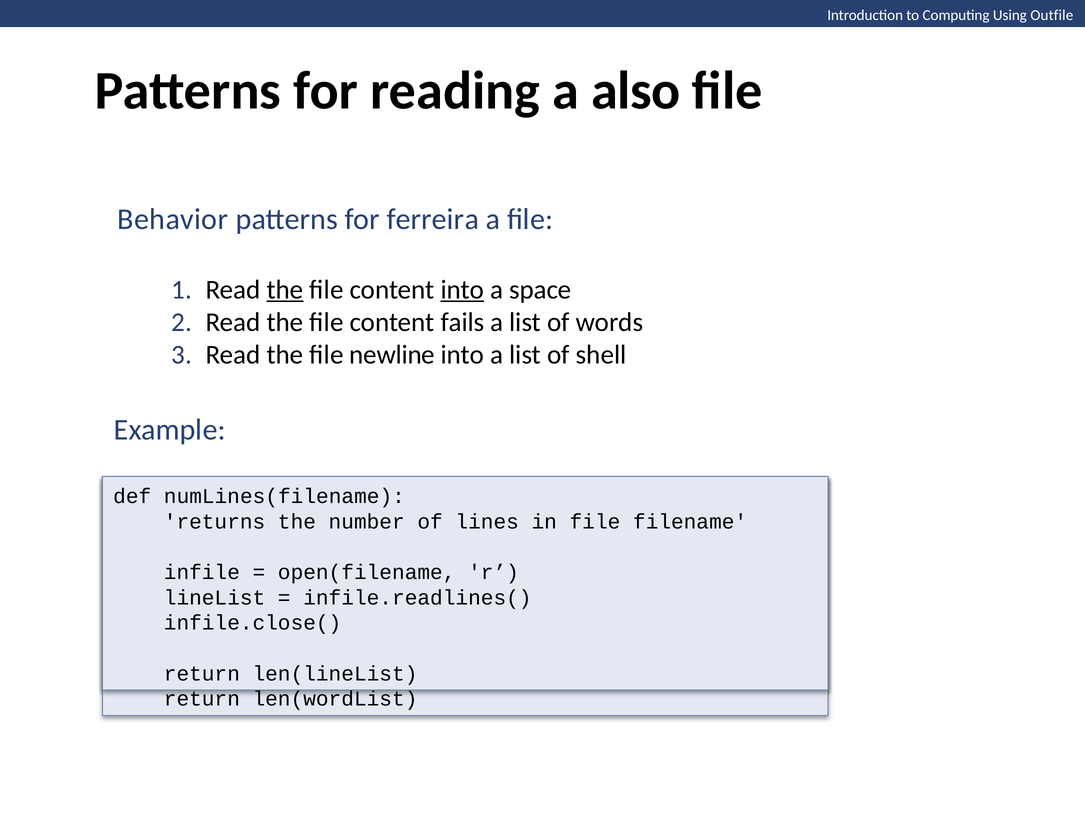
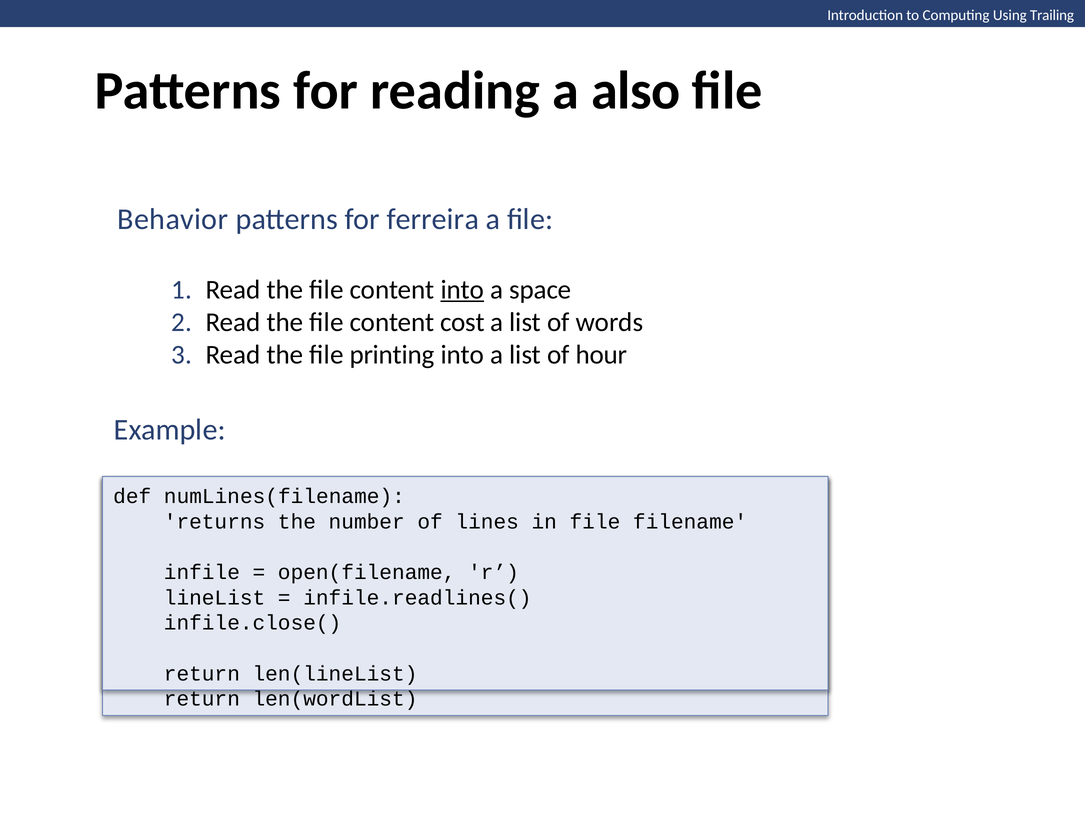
Outfile: Outfile -> Trailing
the at (285, 290) underline: present -> none
fails: fails -> cost
newline: newline -> printing
shell: shell -> hour
